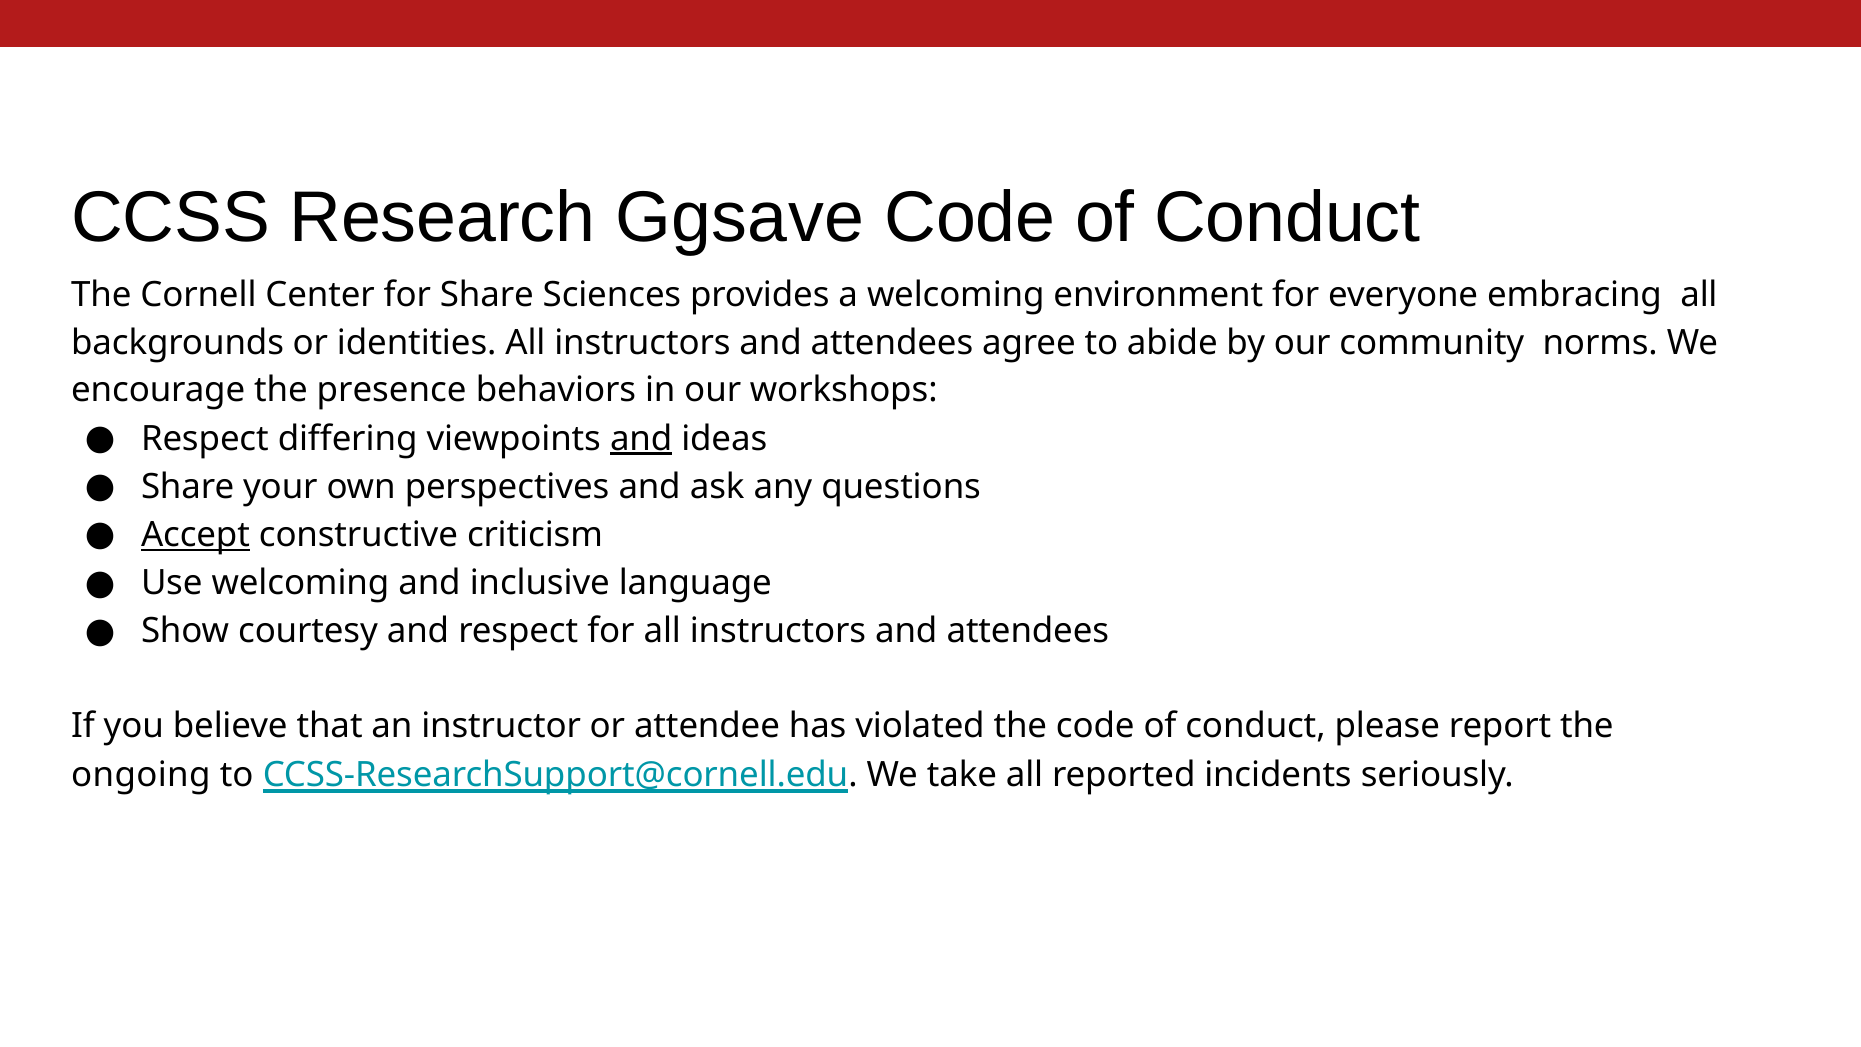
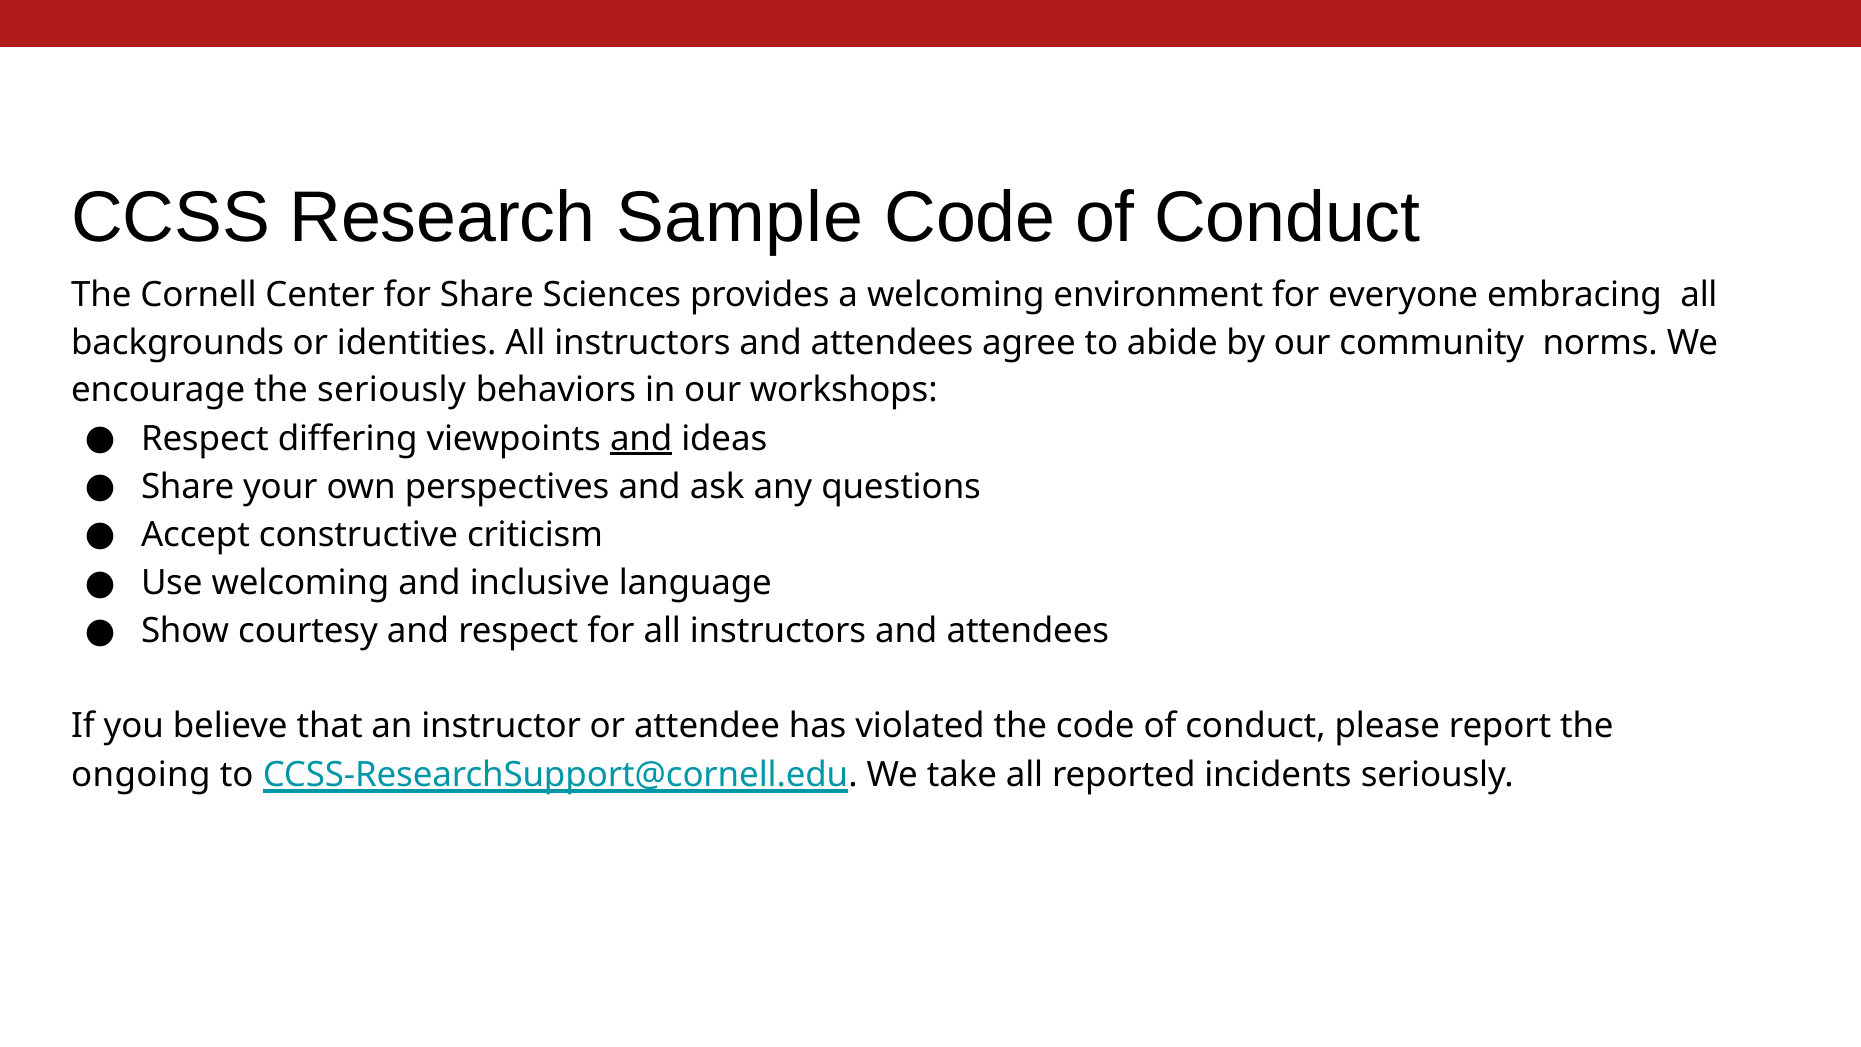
Ggsave: Ggsave -> Sample
the presence: presence -> seriously
Accept underline: present -> none
